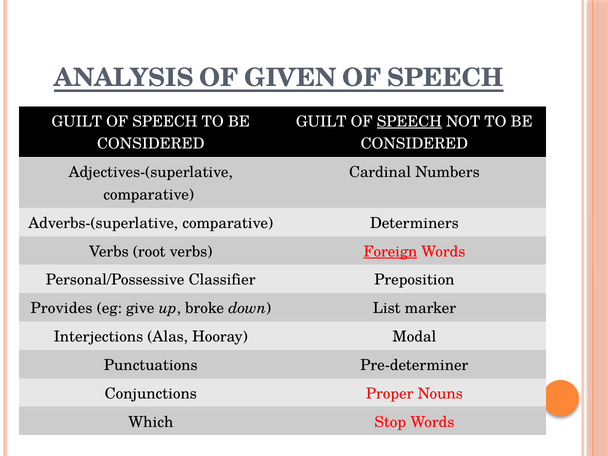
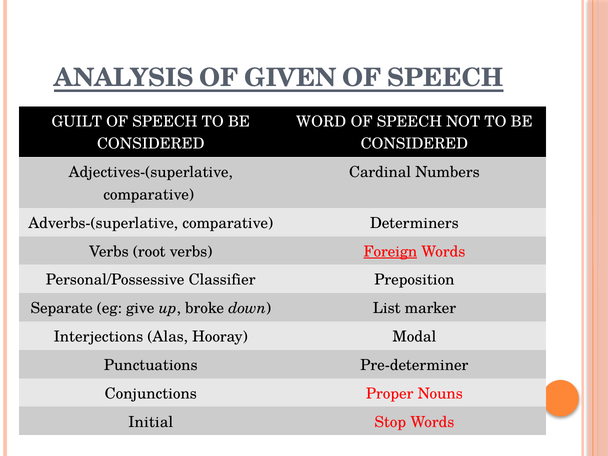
GUILT at (321, 122): GUILT -> WORD
SPEECH at (409, 122) underline: present -> none
Provides: Provides -> Separate
Which: Which -> Initial
